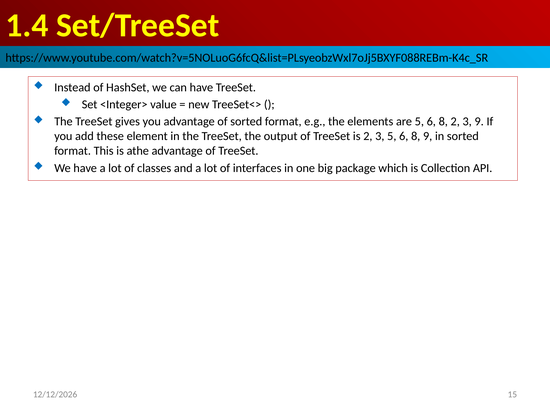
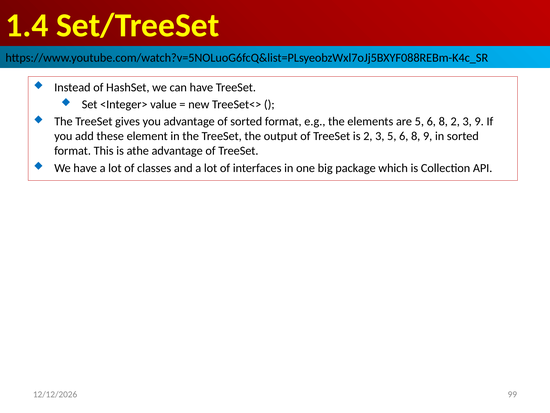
15: 15 -> 99
